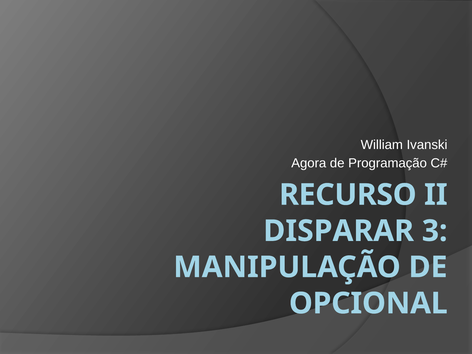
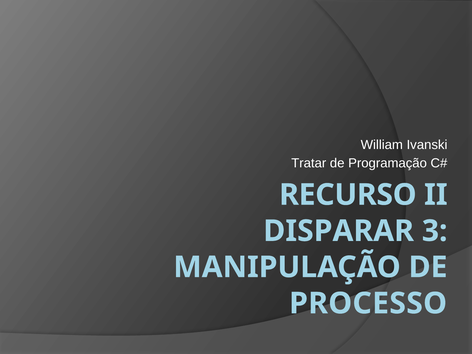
Agora: Agora -> Tratar
OPCIONAL: OPCIONAL -> PROCESSO
